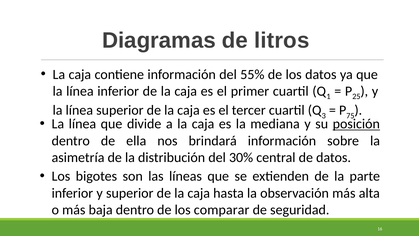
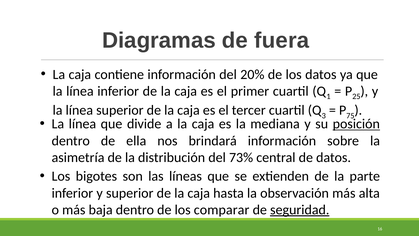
litros: litros -> fuera
55%: 55% -> 20%
30%: 30% -> 73%
seguridad underline: none -> present
